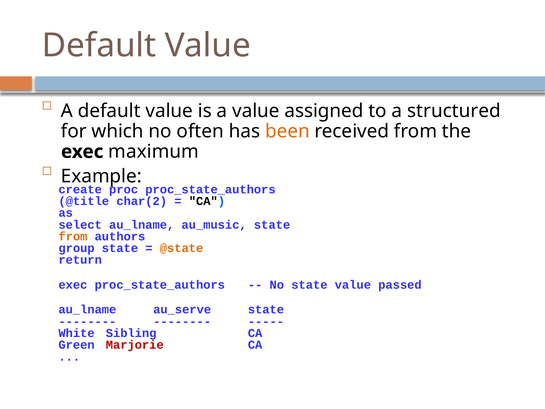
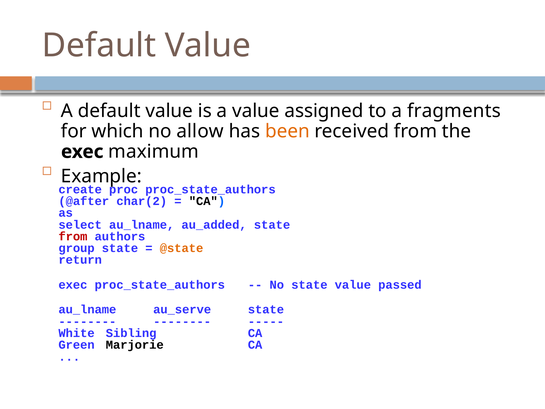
structured: structured -> fragments
often: often -> allow
@title: @title -> @after
au_music: au_music -> au_added
from at (73, 236) colour: orange -> red
Marjorie colour: red -> black
